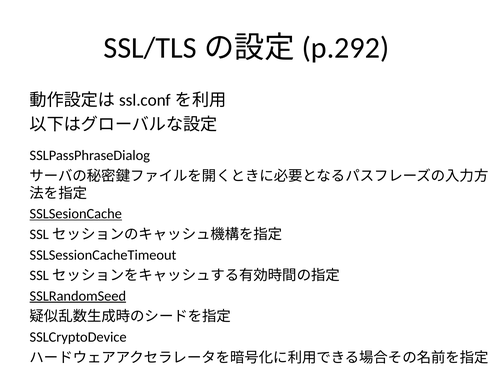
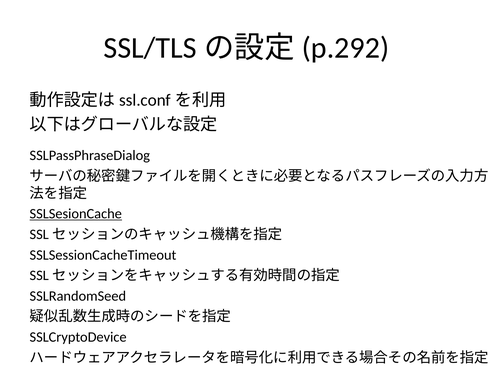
SSLRandomSeed underline: present -> none
